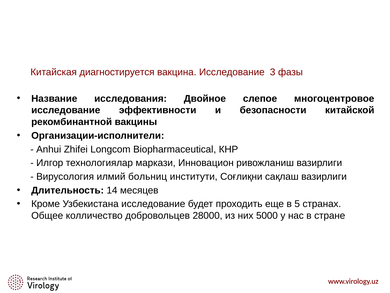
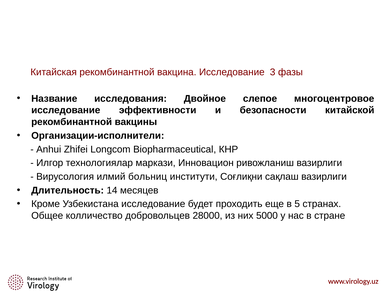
Китайская диагностируется: диагностируется -> рекомбинантной
